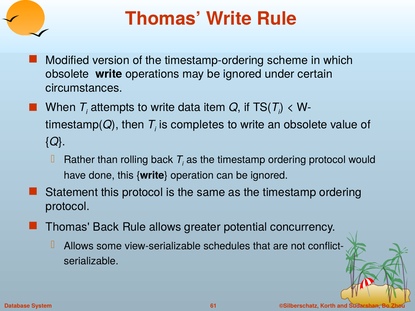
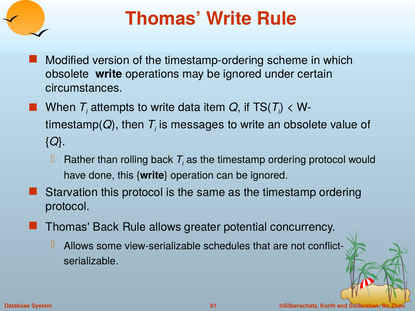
completes: completes -> messages
Statement: Statement -> Starvation
